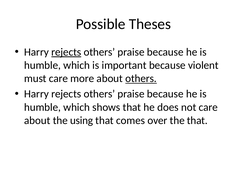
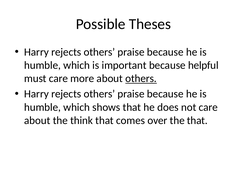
rejects at (66, 52) underline: present -> none
violent: violent -> helpful
using: using -> think
